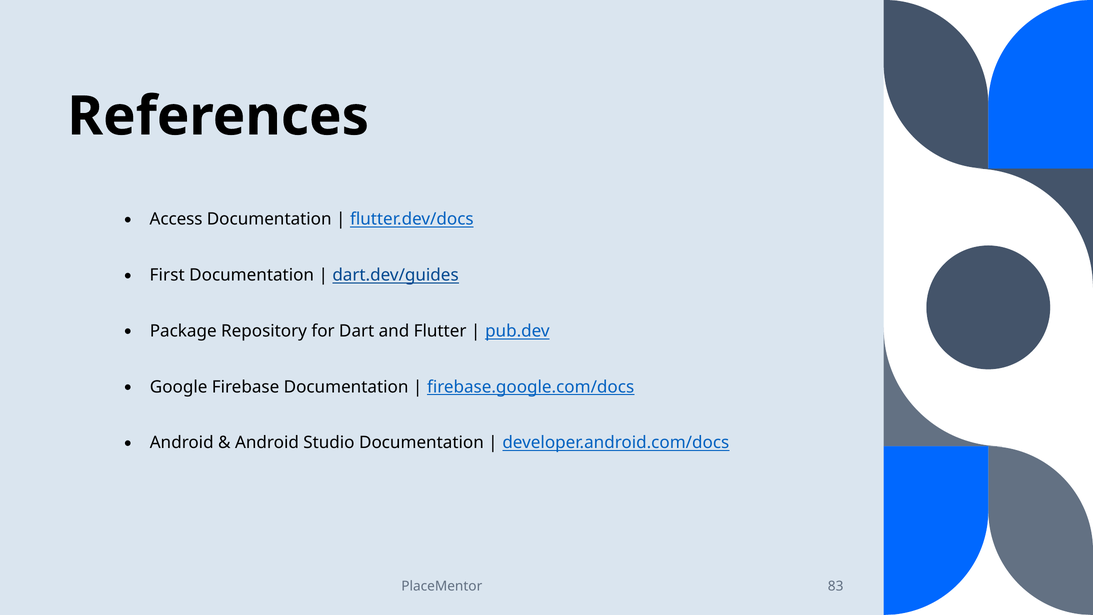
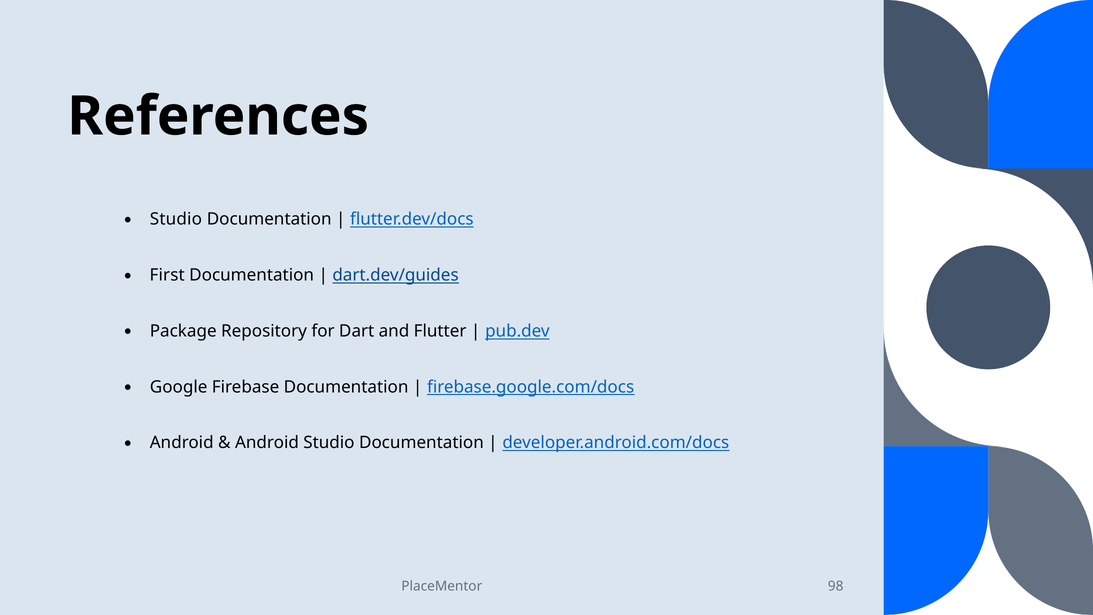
Access at (176, 219): Access -> Studio
83: 83 -> 98
